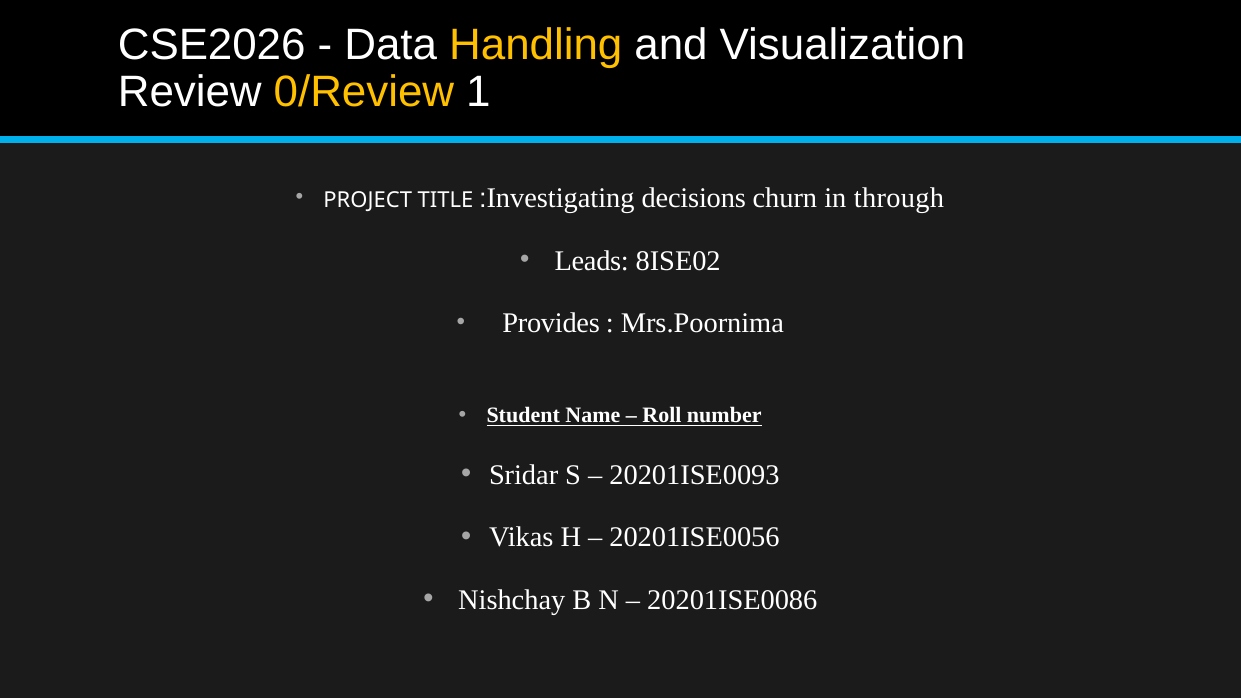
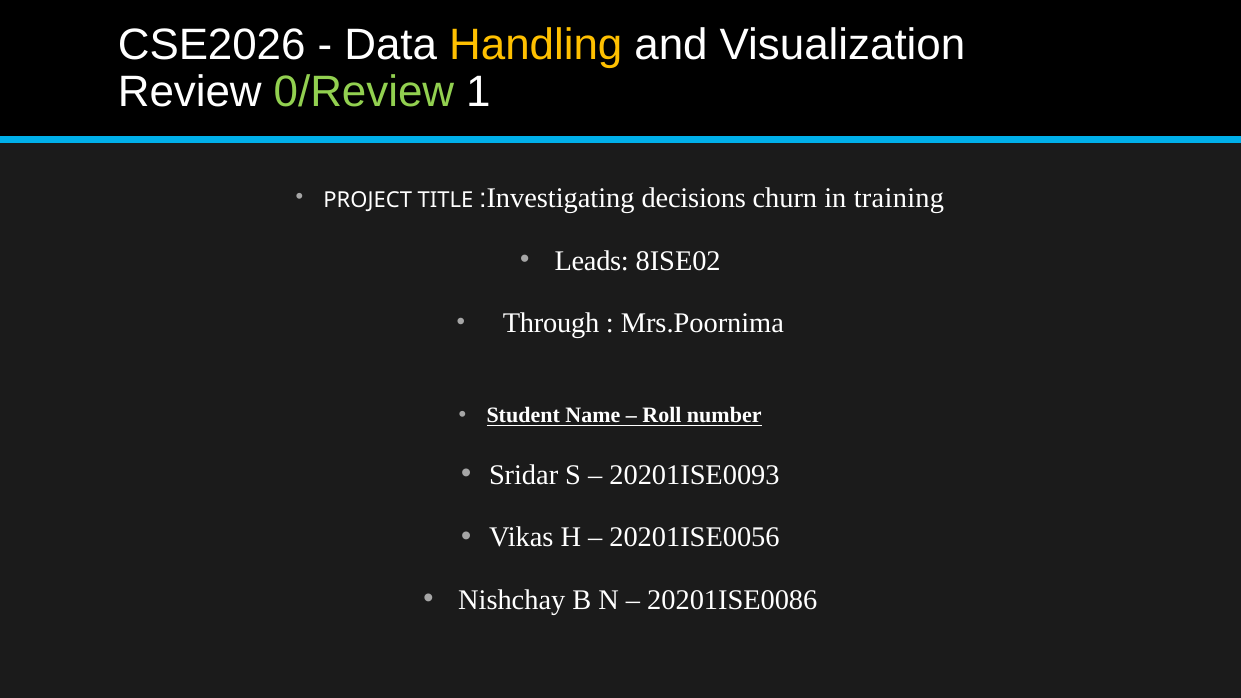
0/Review colour: yellow -> light green
through: through -> training
Provides: Provides -> Through
